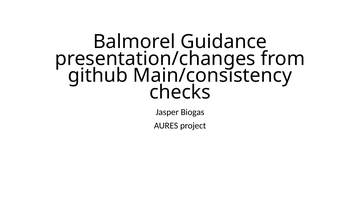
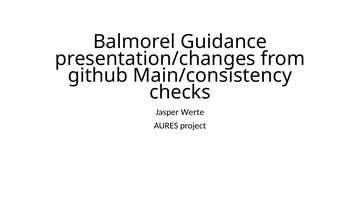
Biogas: Biogas -> Werte
